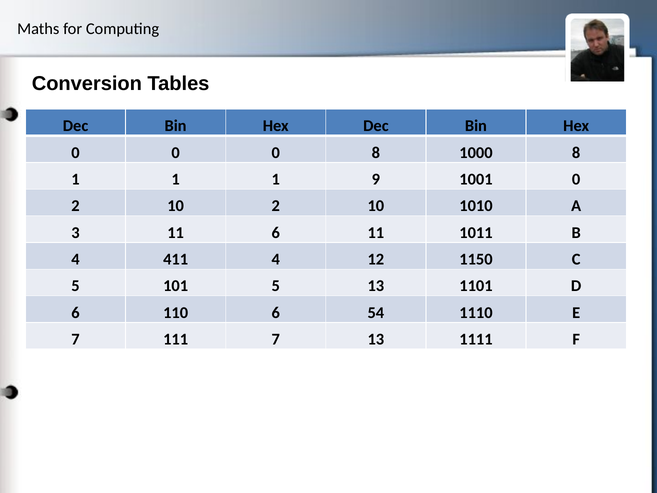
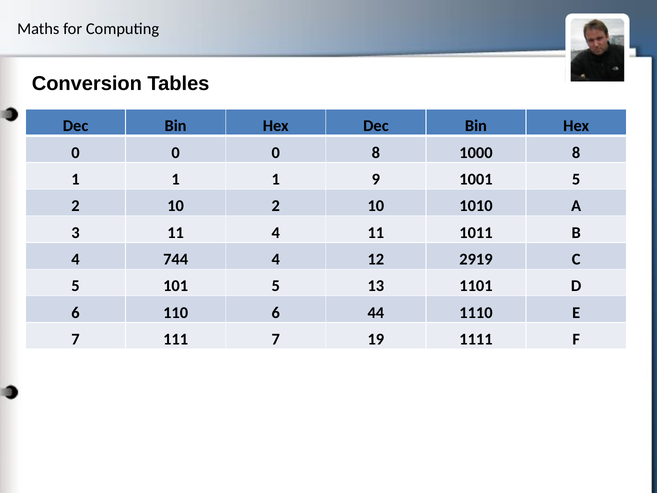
1001 0: 0 -> 5
11 6: 6 -> 4
411: 411 -> 744
1150: 1150 -> 2919
54: 54 -> 44
7 13: 13 -> 19
